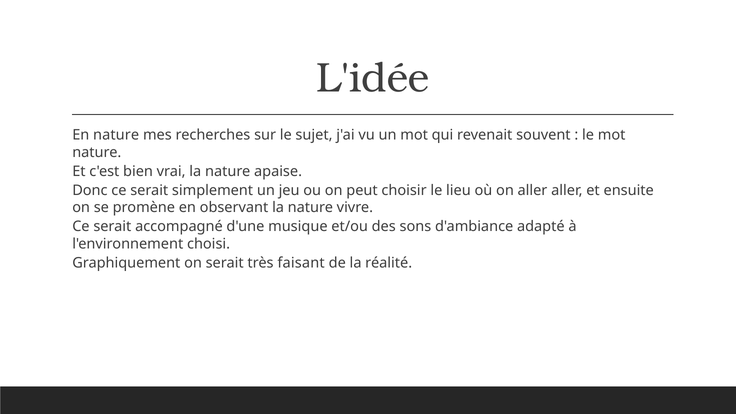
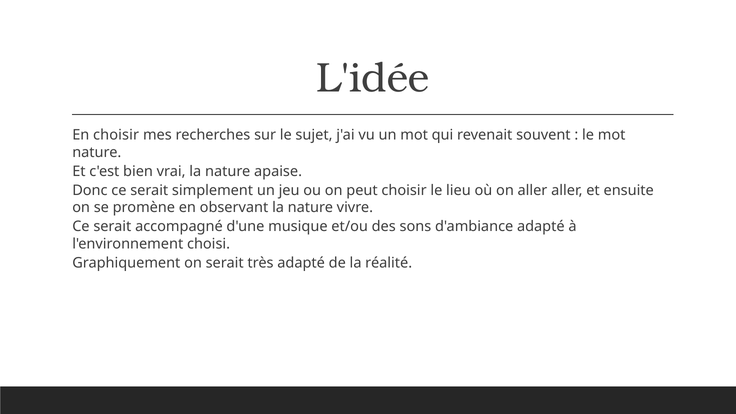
En nature: nature -> choisir
très faisant: faisant -> adapté
